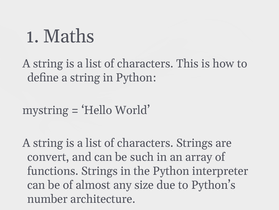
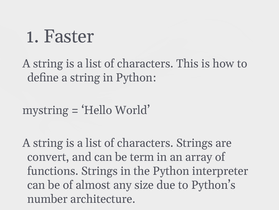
Maths: Maths -> Faster
such: such -> term
